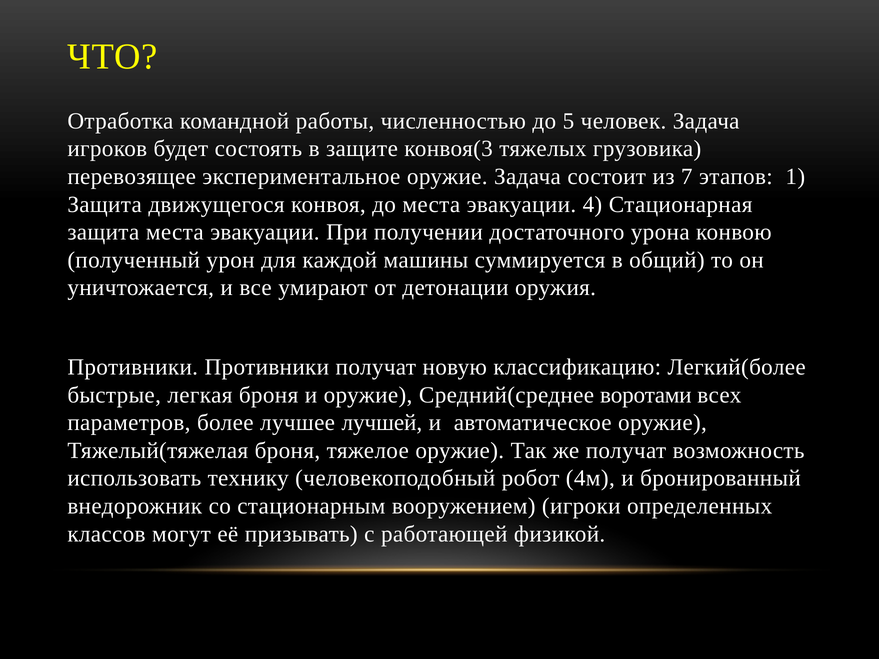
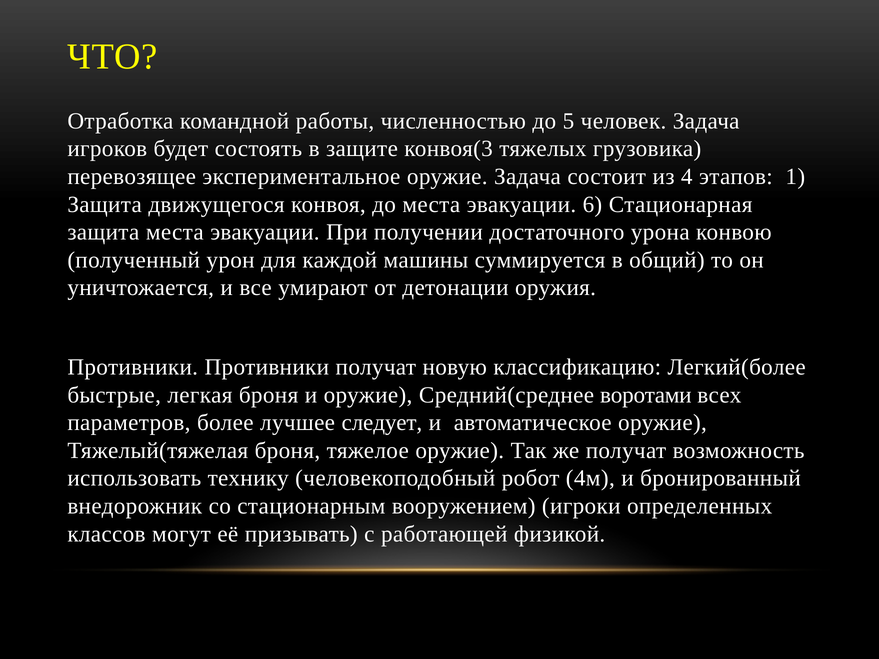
7: 7 -> 4
4: 4 -> 6
лучшей: лучшей -> следует
